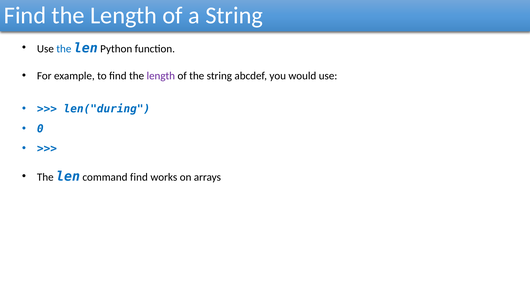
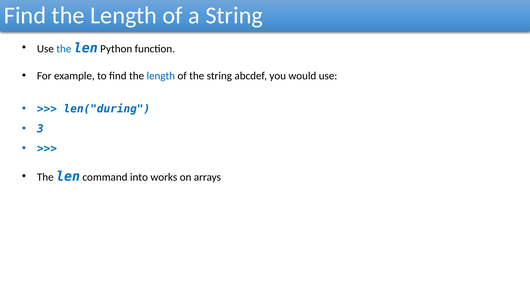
length at (161, 76) colour: purple -> blue
0: 0 -> 3
command find: find -> into
